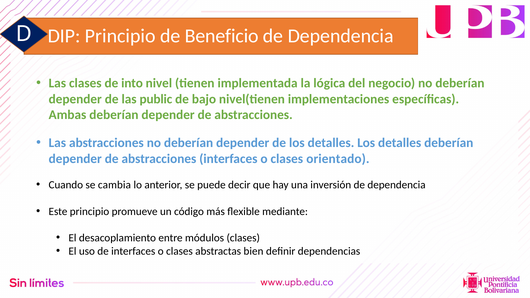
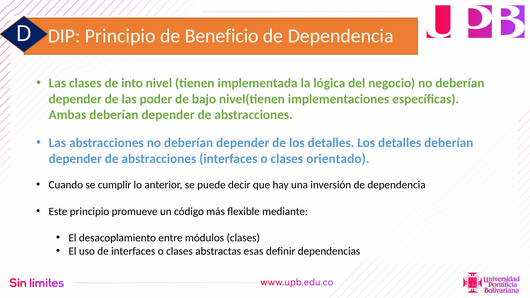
public: public -> poder
cambia: cambia -> cumplir
bien: bien -> esas
